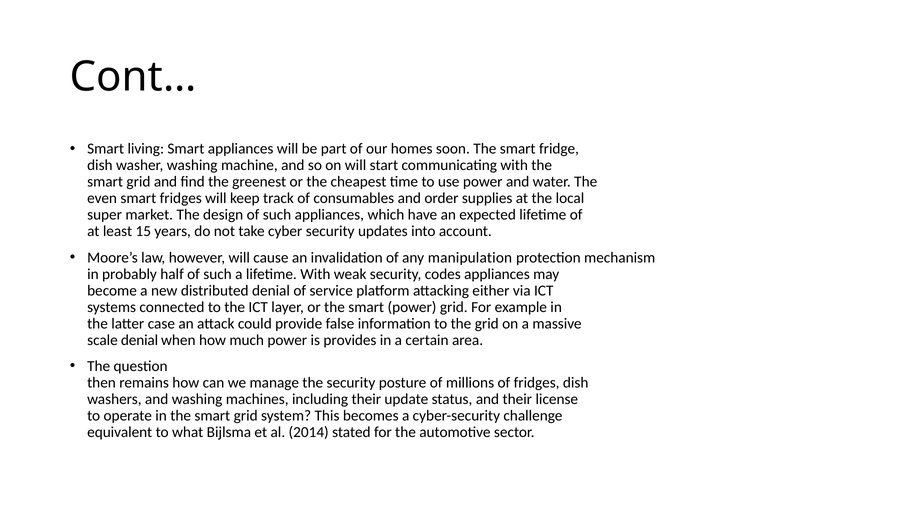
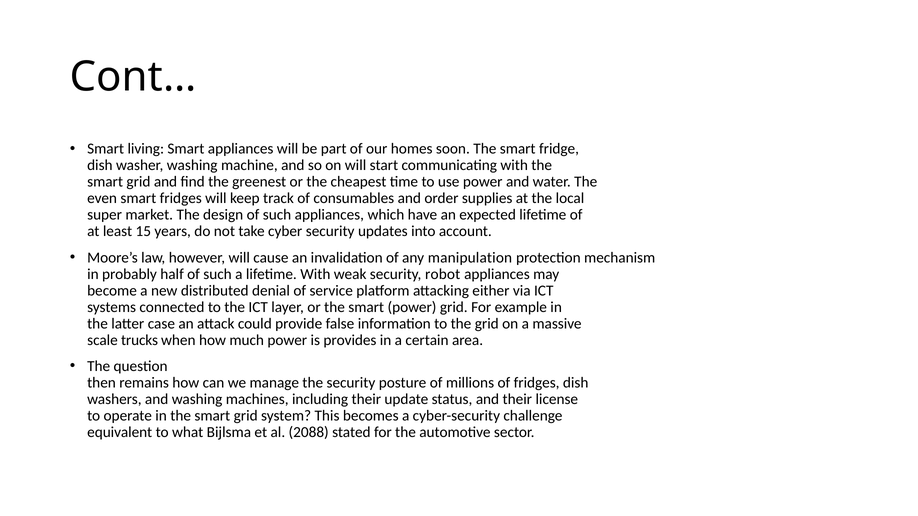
codes: codes -> robot
scale denial: denial -> trucks
2014: 2014 -> 2088
